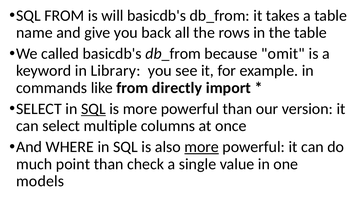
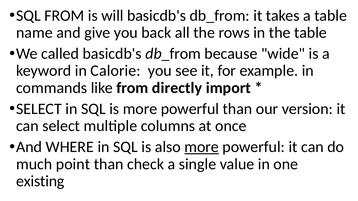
omit: omit -> wide
Library: Library -> Calorie
SQL at (93, 109) underline: present -> none
models: models -> existing
